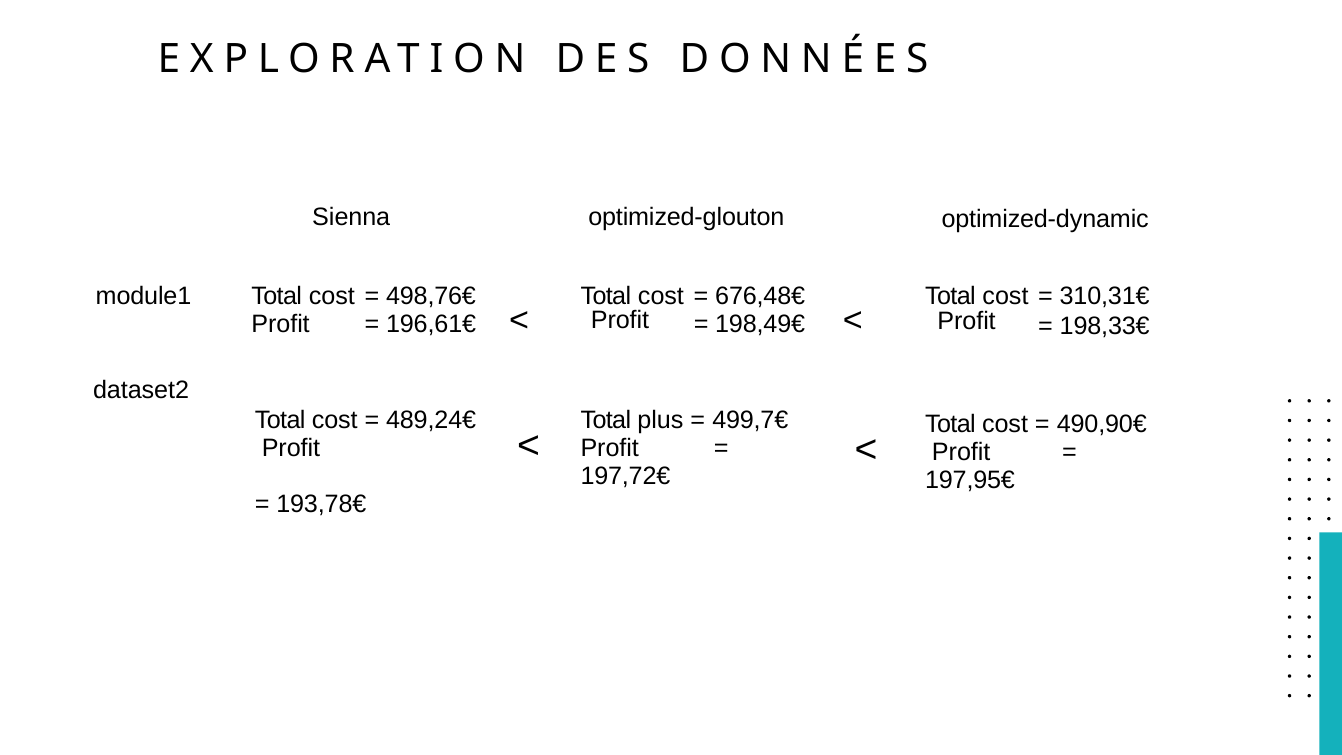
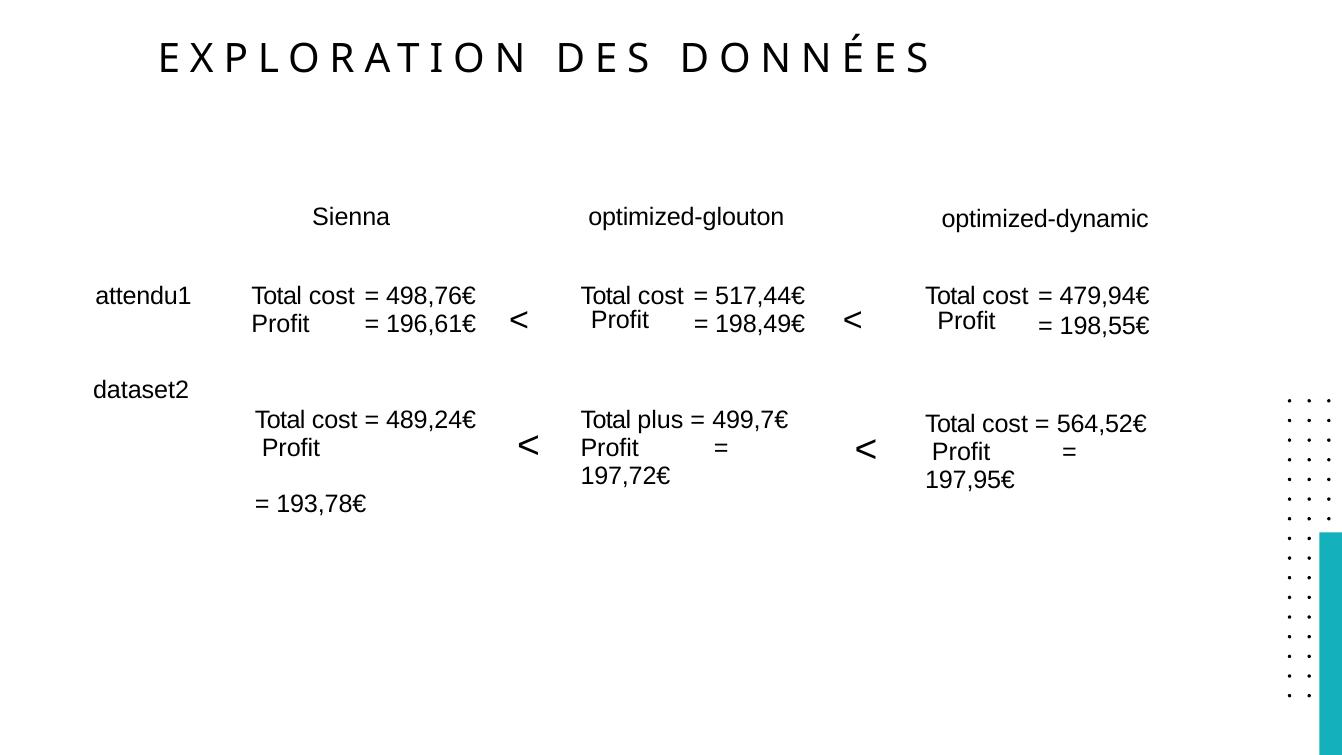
module1: module1 -> attendu1
676,48€: 676,48€ -> 517,44€
310,31€: 310,31€ -> 479,94€
198,33€: 198,33€ -> 198,55€
490,90€: 490,90€ -> 564,52€
